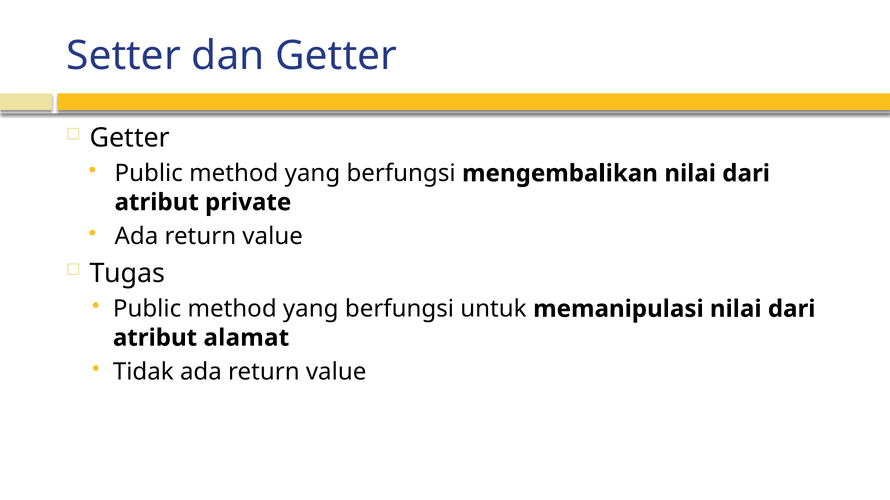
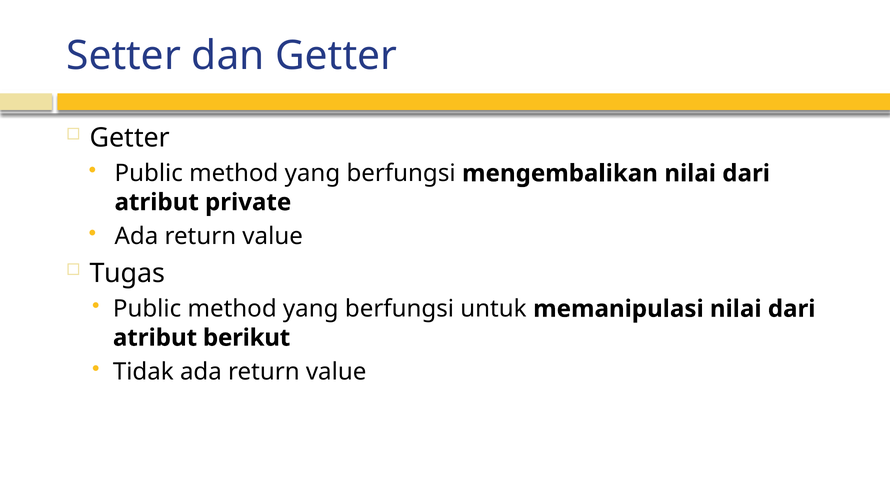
alamat: alamat -> berikut
